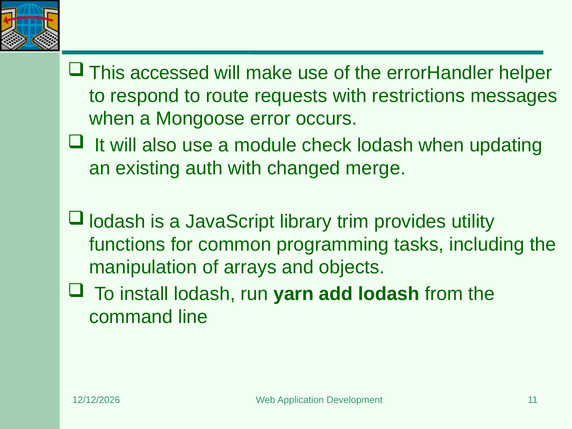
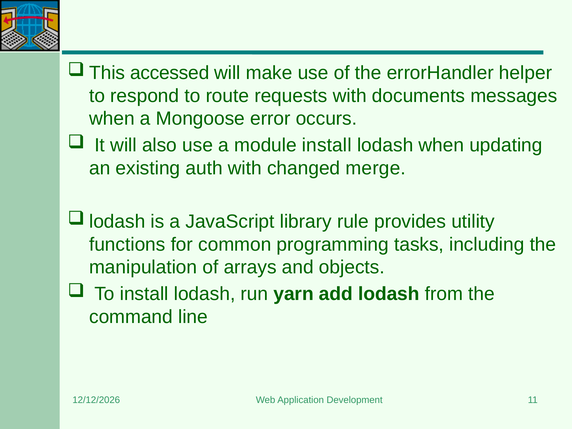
restrictions: restrictions -> documents
module check: check -> install
trim: trim -> rule
